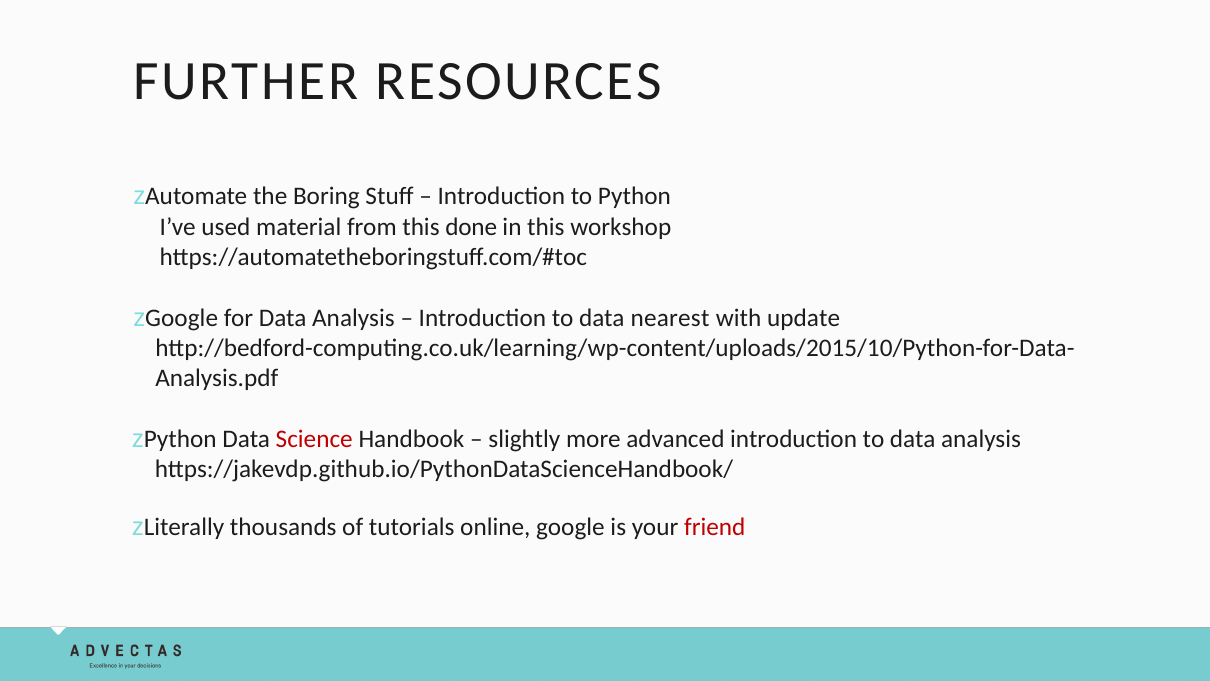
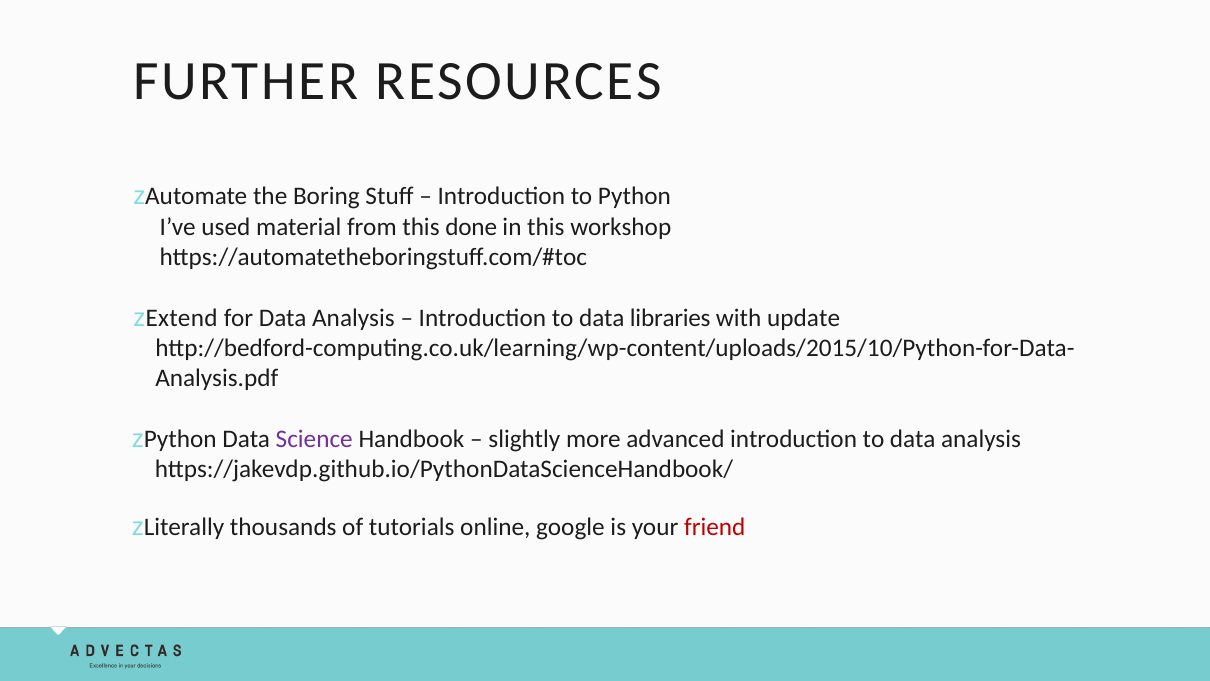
Google at (182, 318): Google -> Extend
nearest: nearest -> libraries
Science colour: red -> purple
